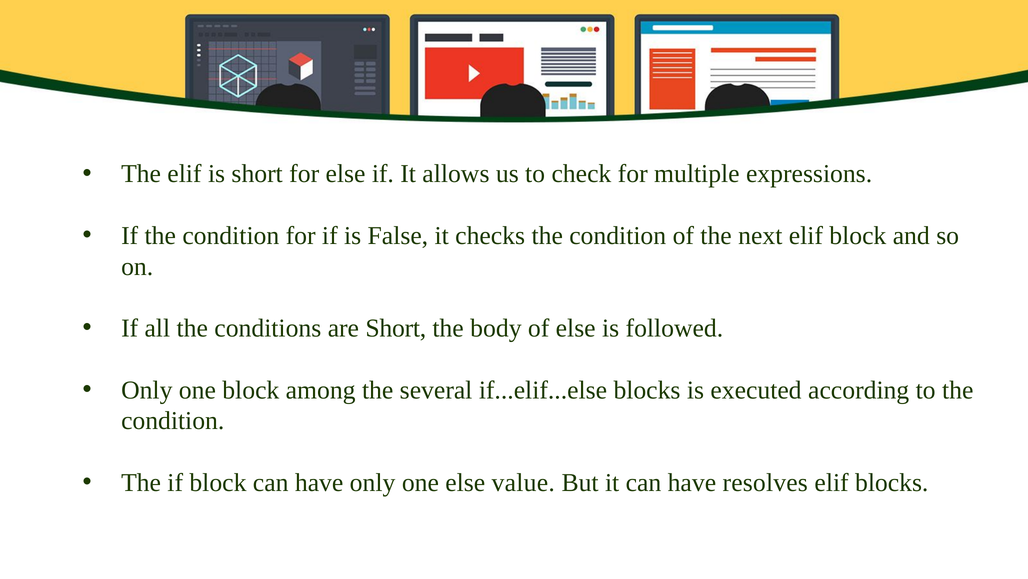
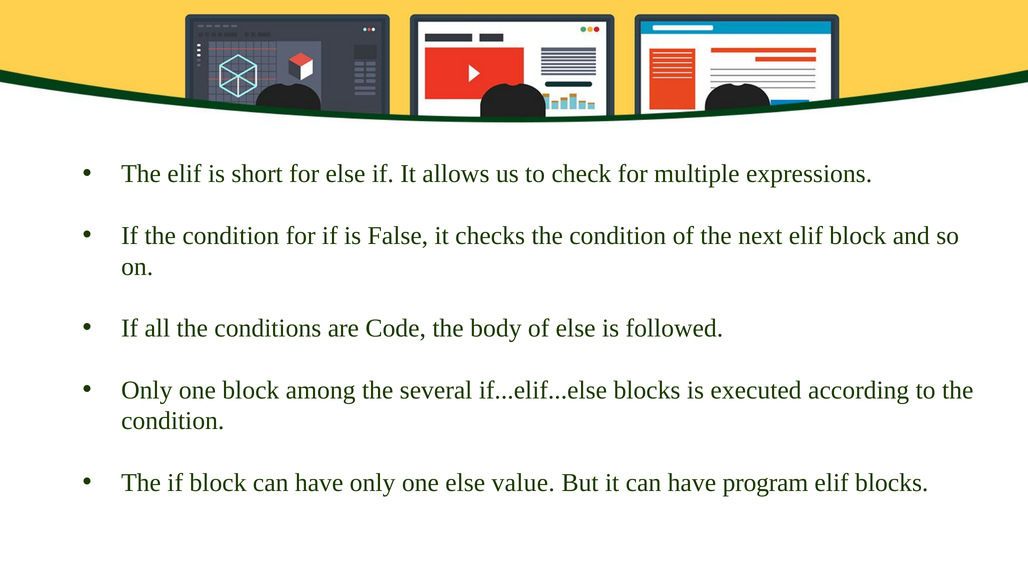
are Short: Short -> Code
resolves: resolves -> program
